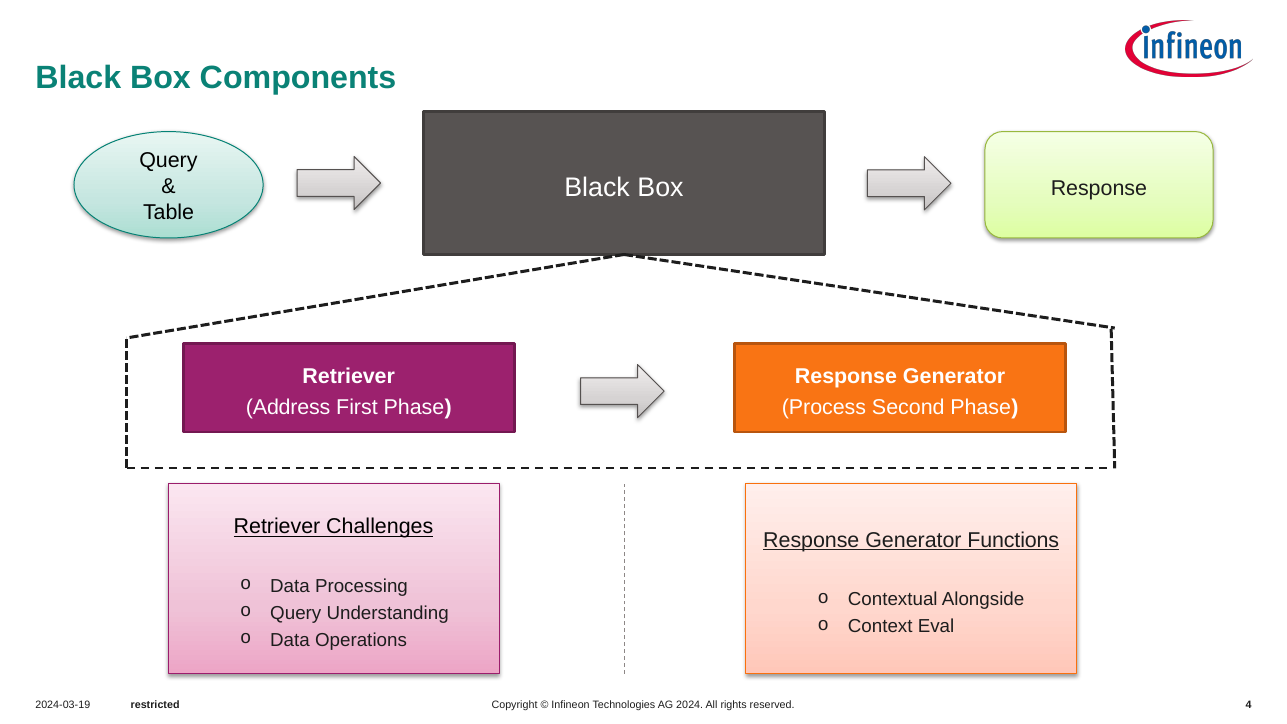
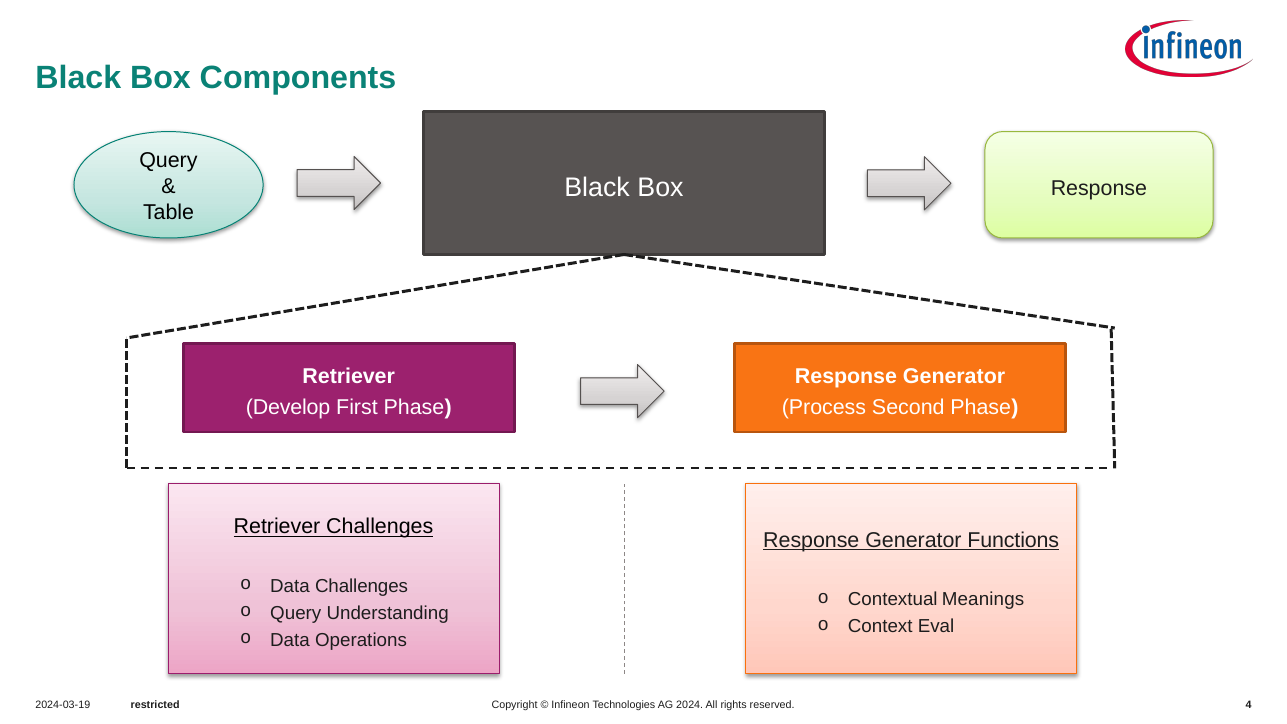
Address: Address -> Develop
Data Processing: Processing -> Challenges
Alongside: Alongside -> Meanings
